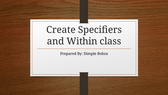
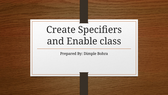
Within: Within -> Enable
